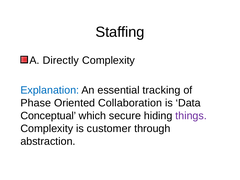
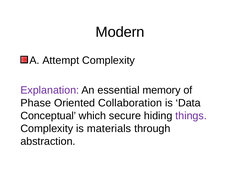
Staffing: Staffing -> Modern
Directly: Directly -> Attempt
Explanation colour: blue -> purple
tracking: tracking -> memory
customer: customer -> materials
